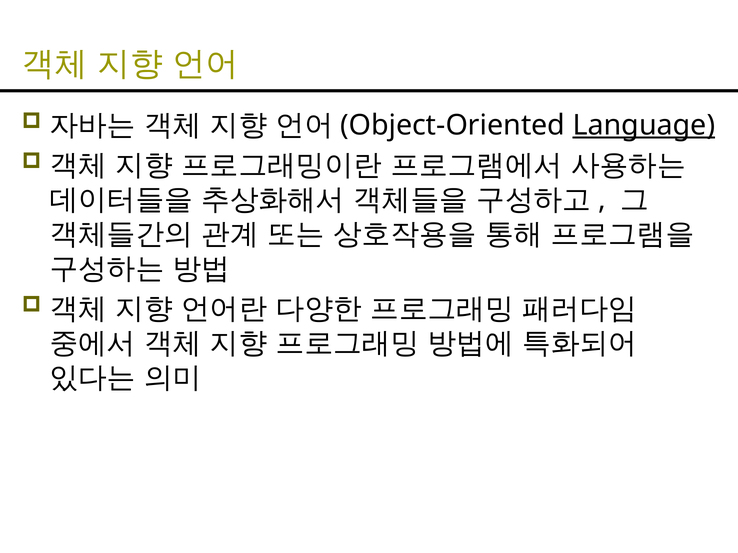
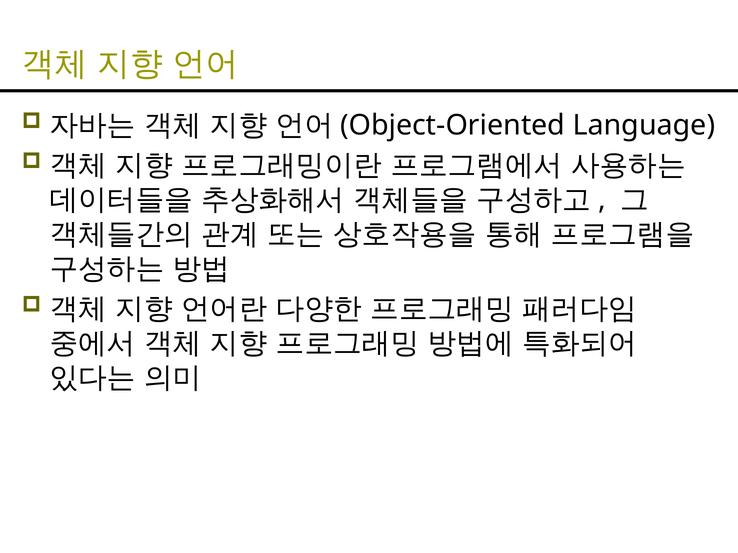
Language underline: present -> none
